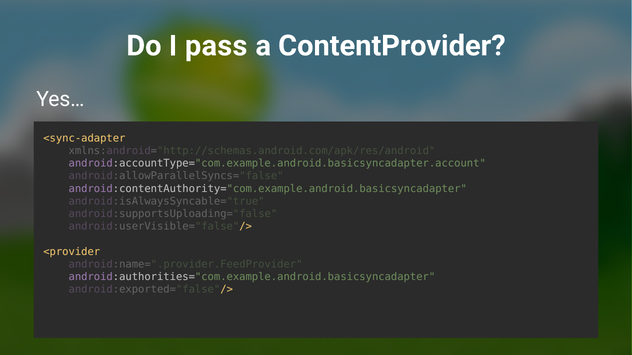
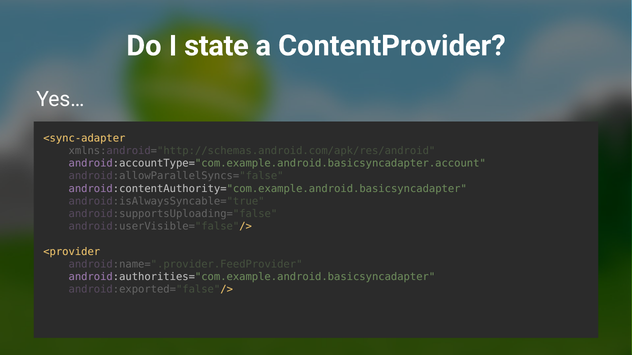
pass: pass -> state
